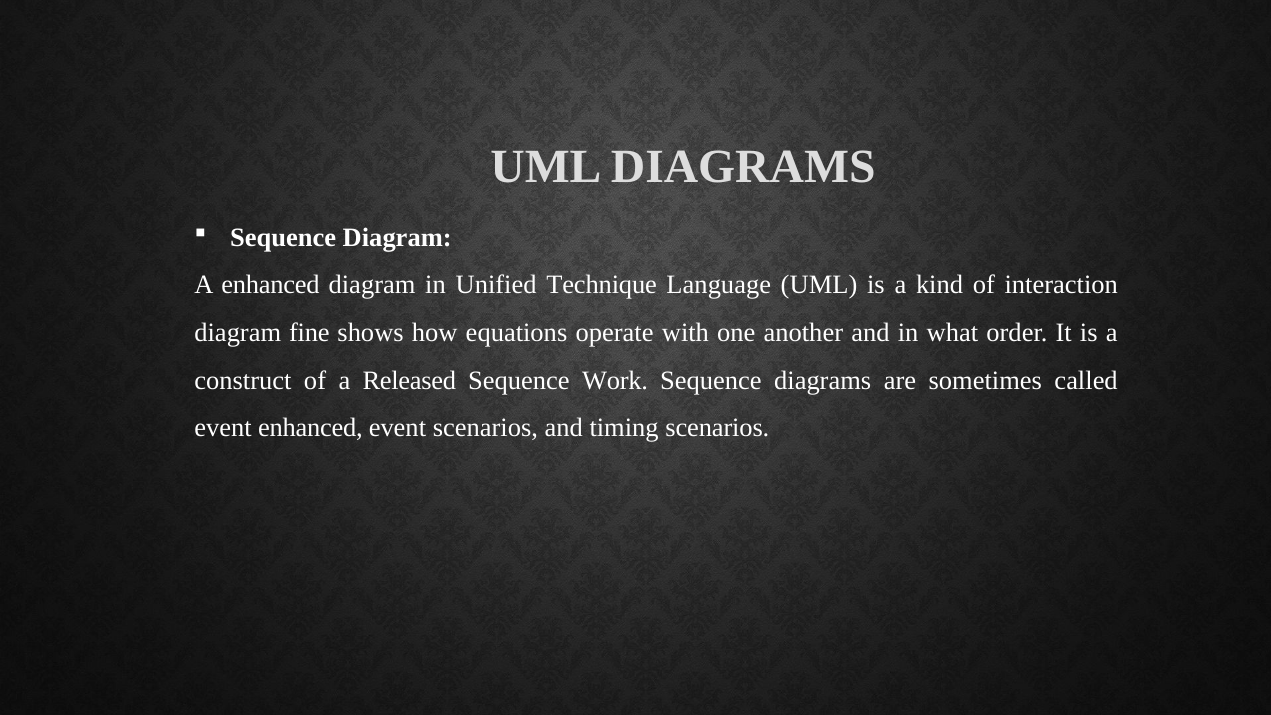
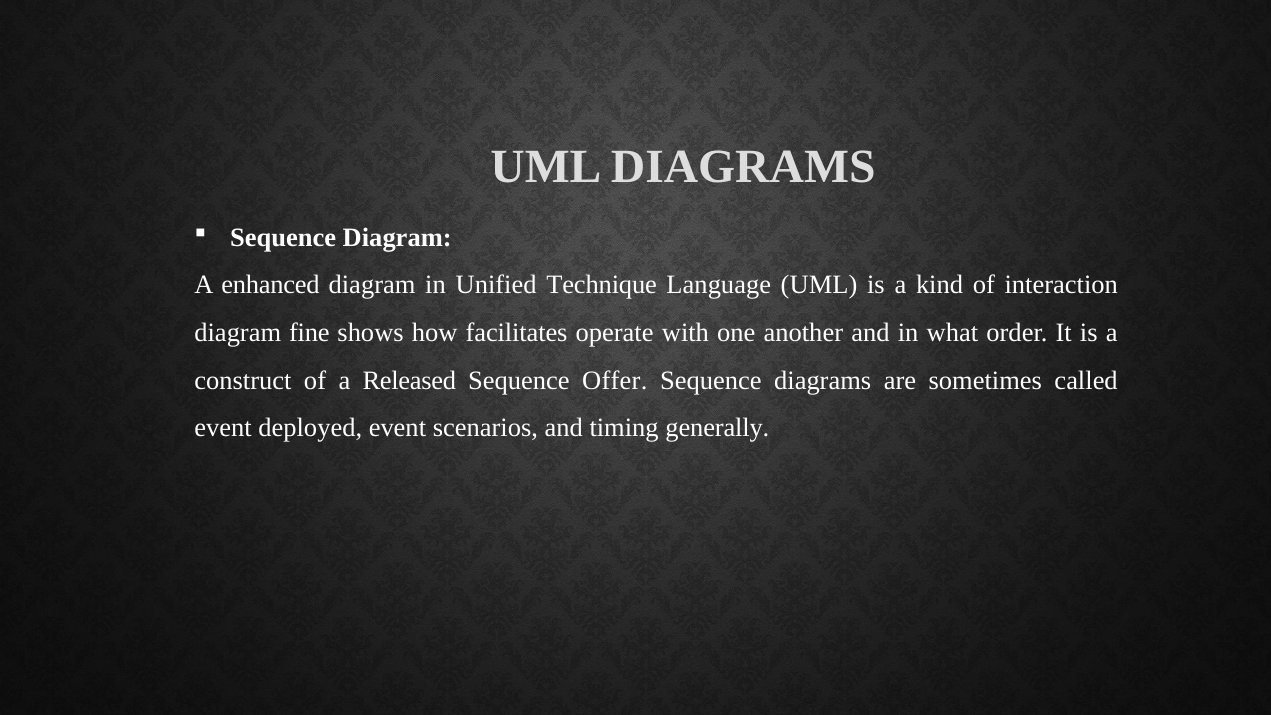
equations: equations -> facilitates
Work: Work -> Offer
event enhanced: enhanced -> deployed
timing scenarios: scenarios -> generally
